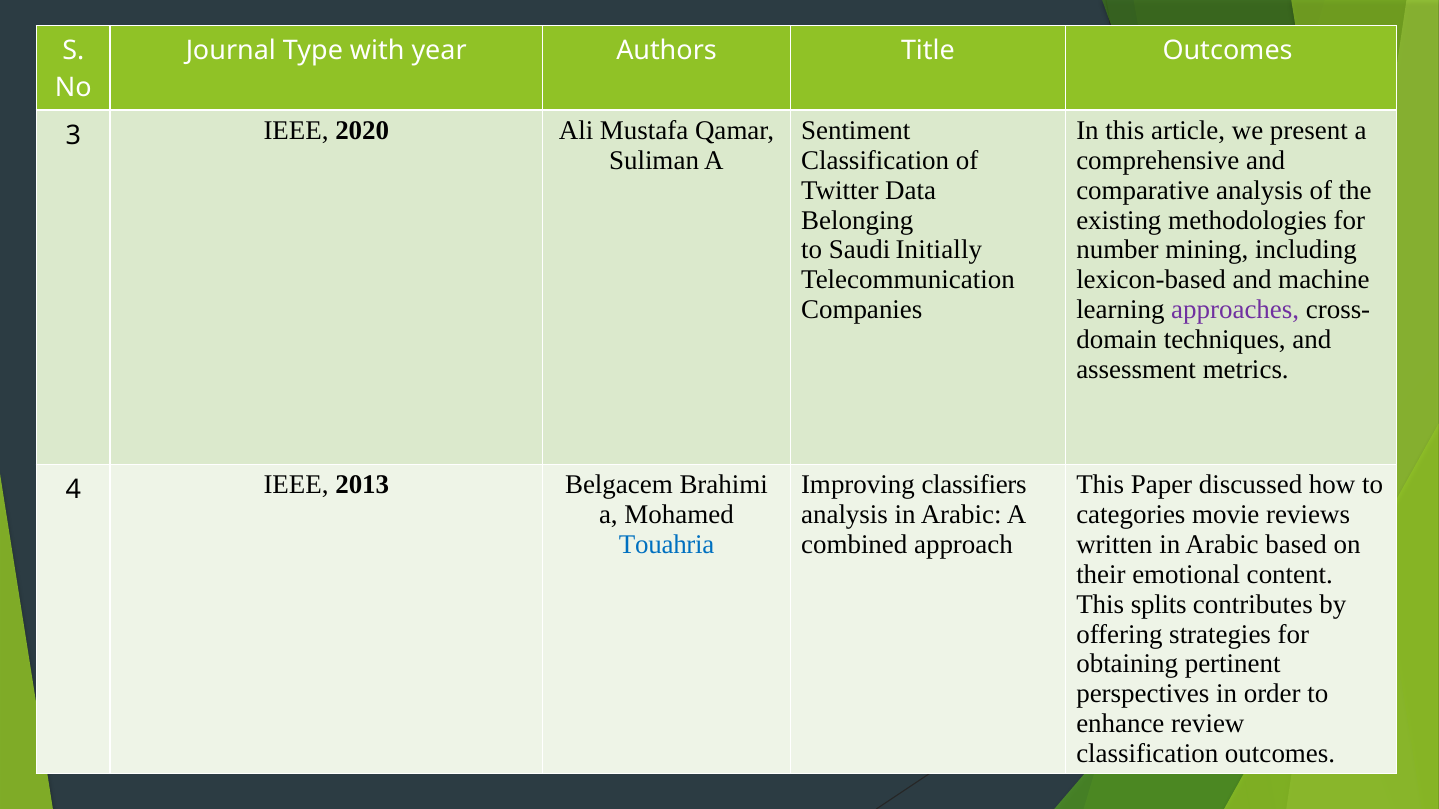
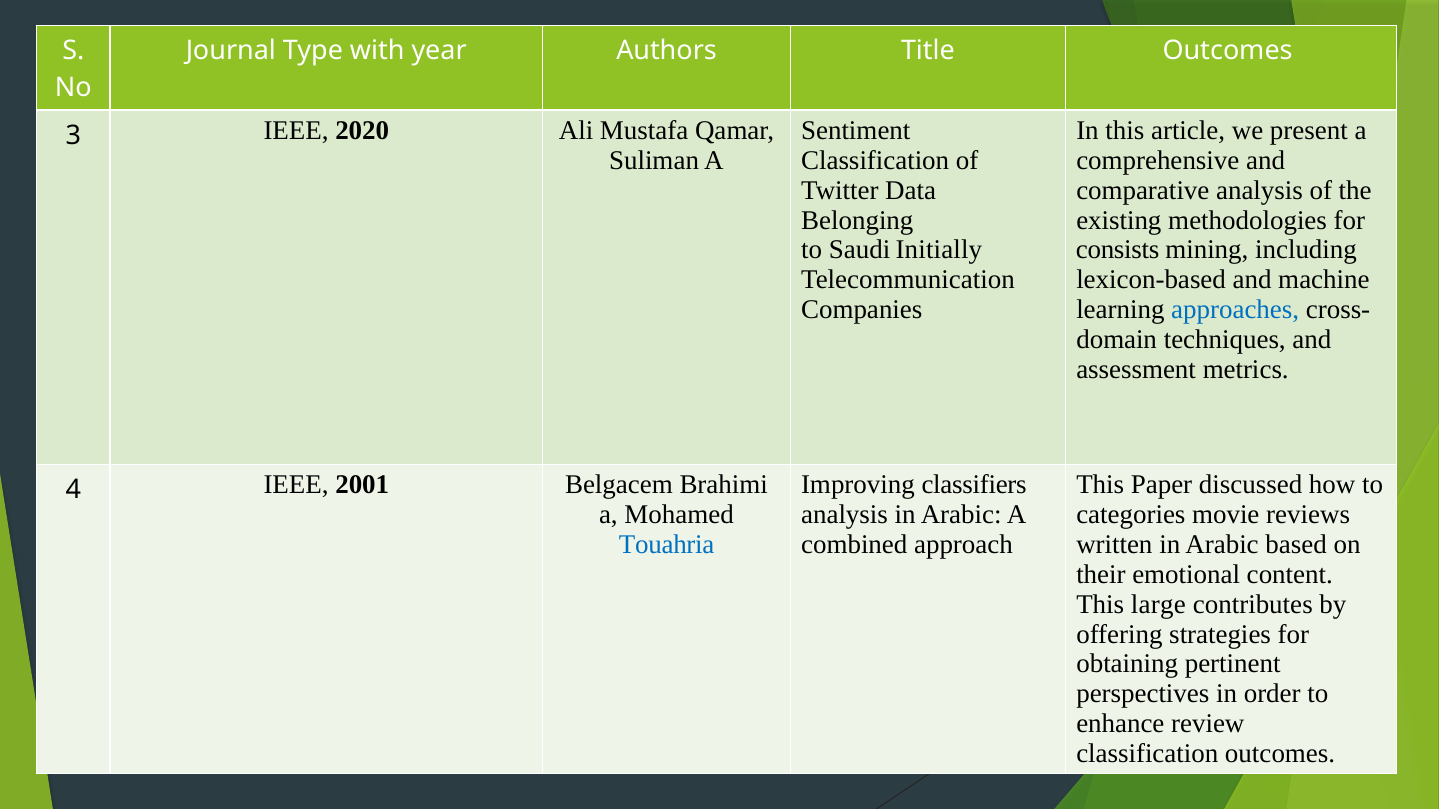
number: number -> consists
approaches colour: purple -> blue
2013: 2013 -> 2001
splits: splits -> large
